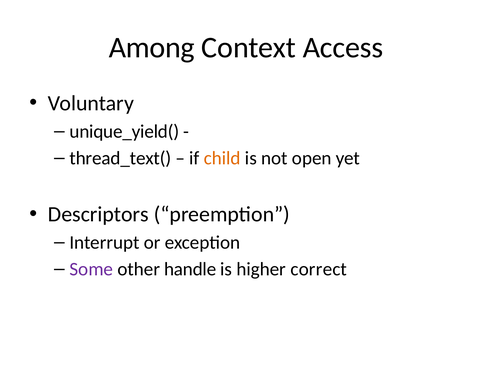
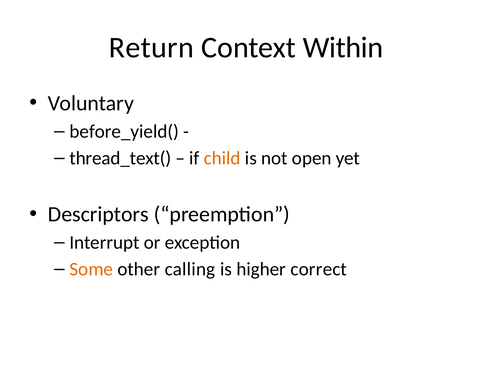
Among: Among -> Return
Access: Access -> Within
unique_yield(: unique_yield( -> before_yield(
Some colour: purple -> orange
handle: handle -> calling
